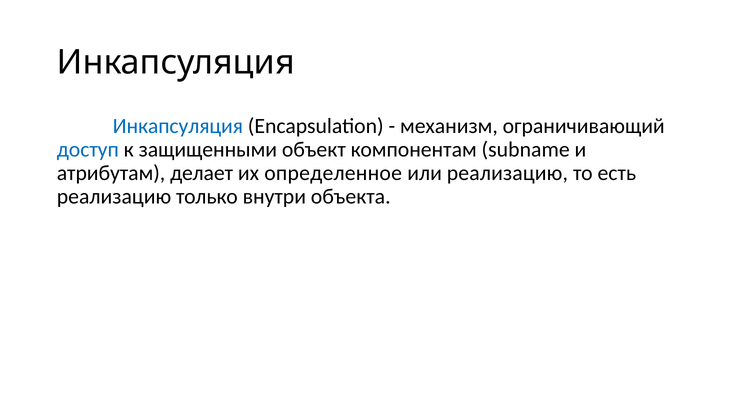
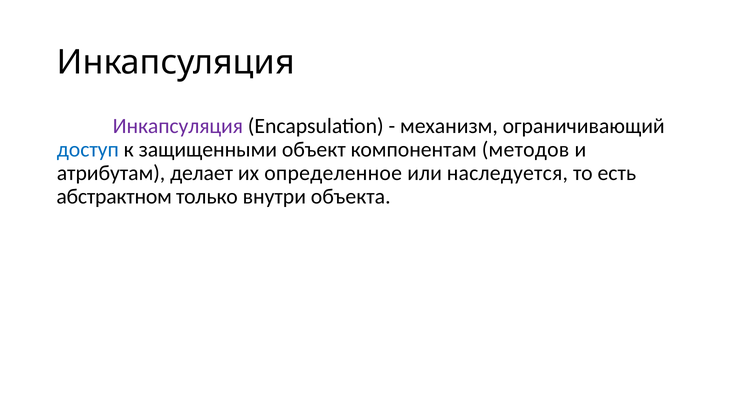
Инкапсуляция at (178, 126) colour: blue -> purple
subname: subname -> методов
или реализацию: реализацию -> наследуется
реализацию at (114, 196): реализацию -> абстрактном
